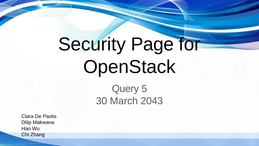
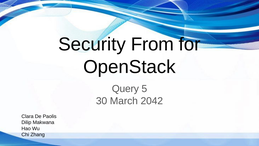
Page: Page -> From
2043: 2043 -> 2042
